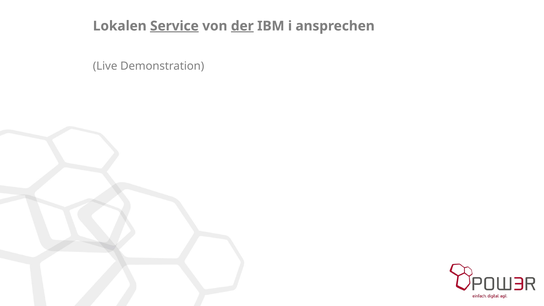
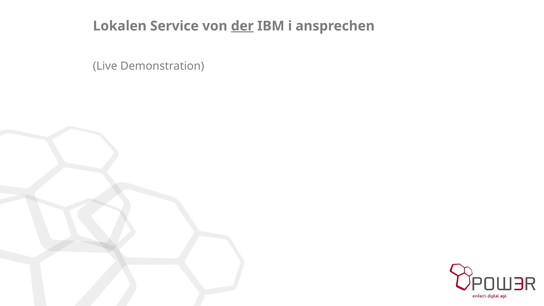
Service underline: present -> none
